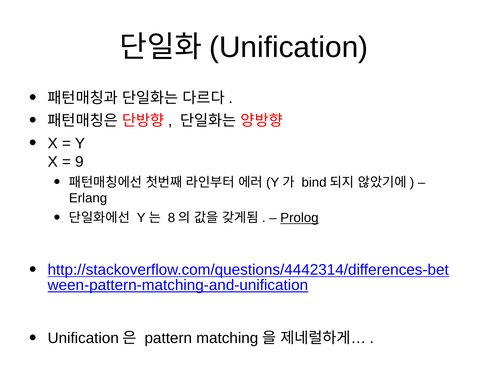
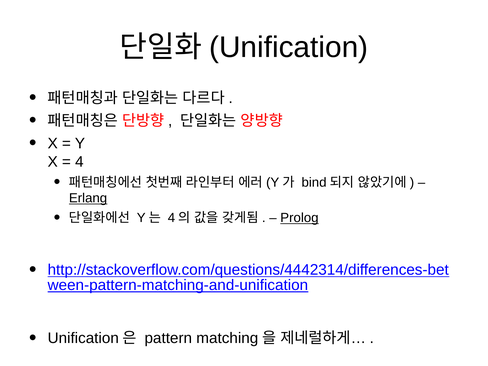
9 at (79, 162): 9 -> 4
Erlang underline: none -> present
8 at (171, 218): 8 -> 4
